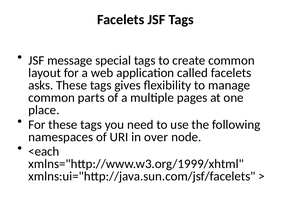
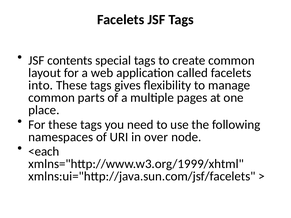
message: message -> contents
asks: asks -> into
